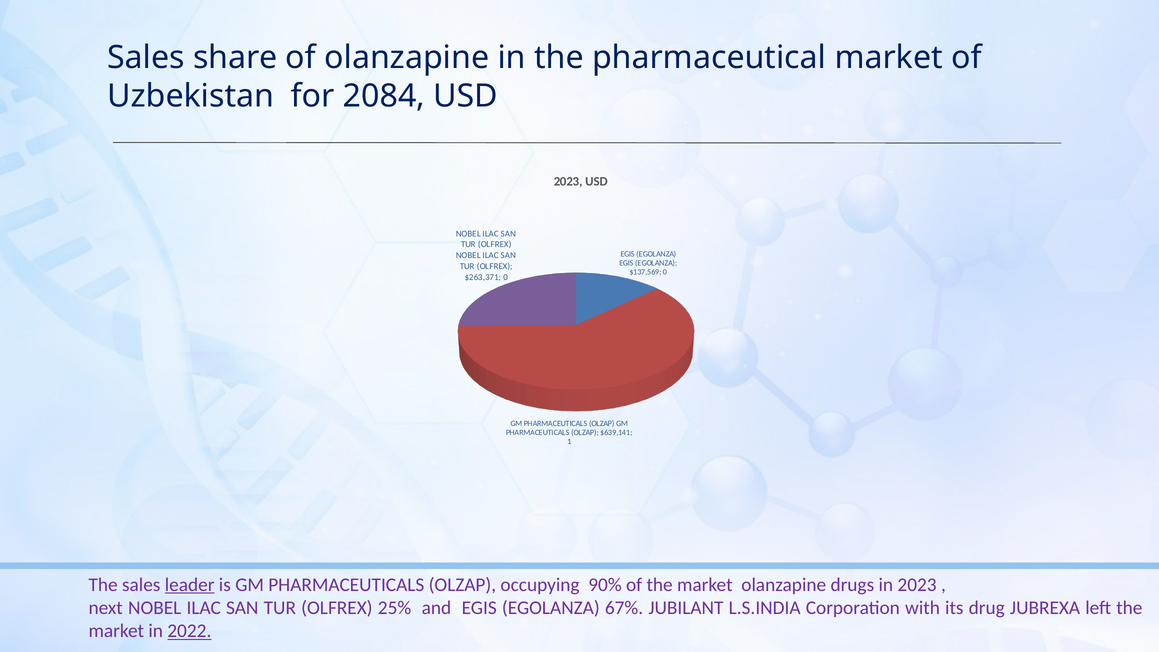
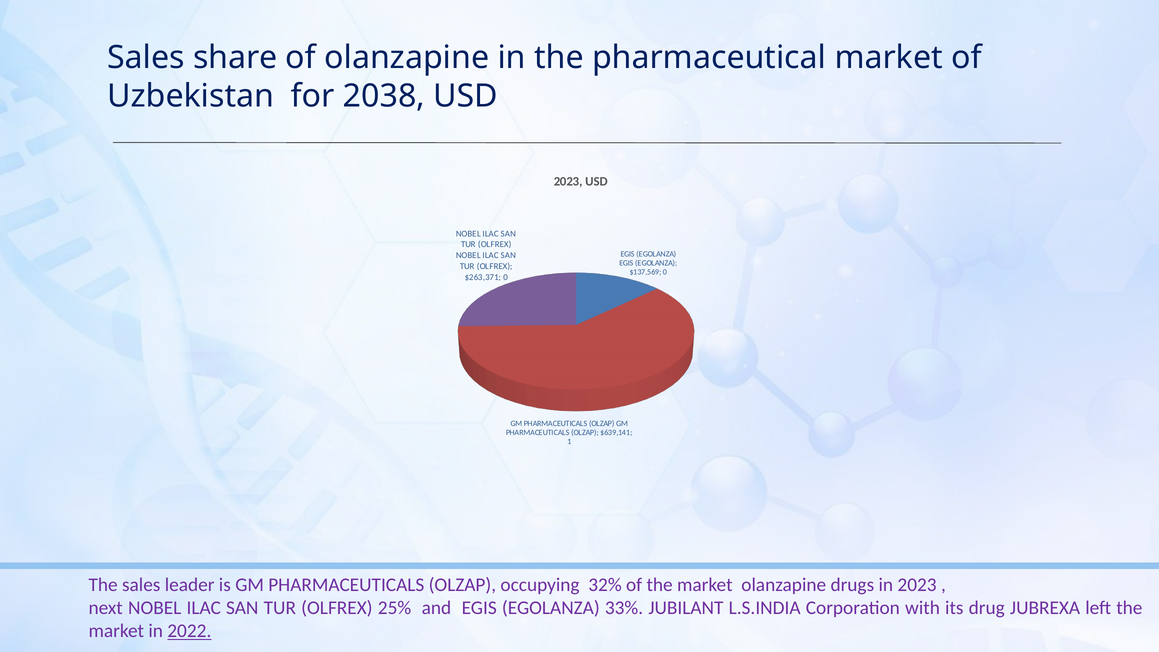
2084: 2084 -> 2038
leader underline: present -> none
90%: 90% -> 32%
67%: 67% -> 33%
